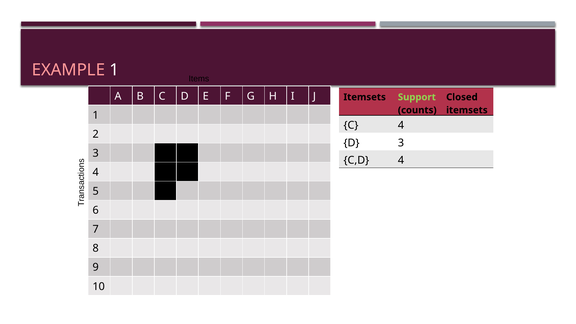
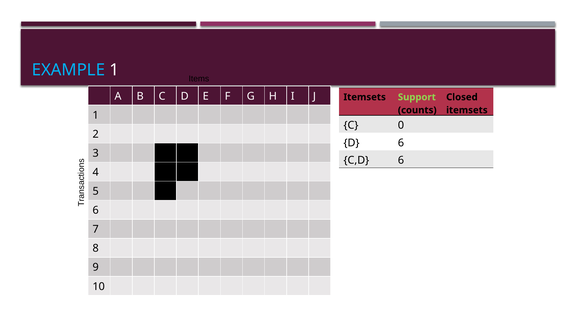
EXAMPLE colour: pink -> light blue
C 4: 4 -> 0
D 3: 3 -> 6
C,D 4: 4 -> 6
